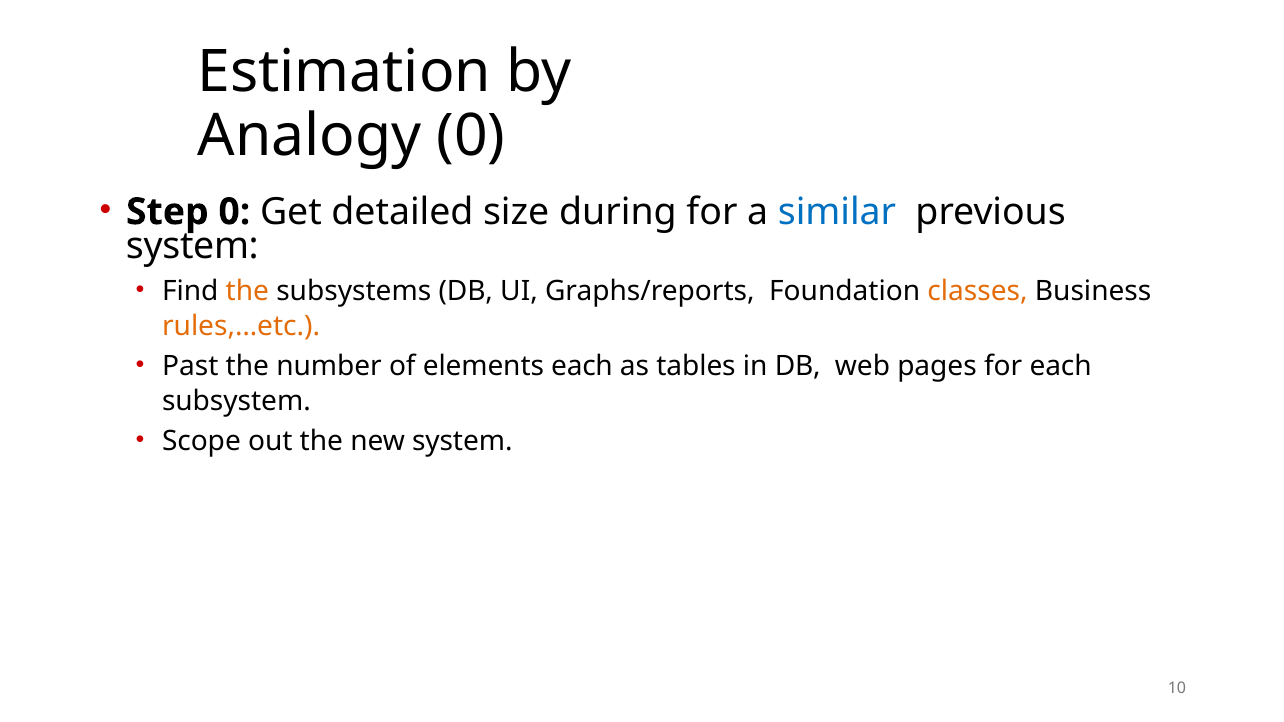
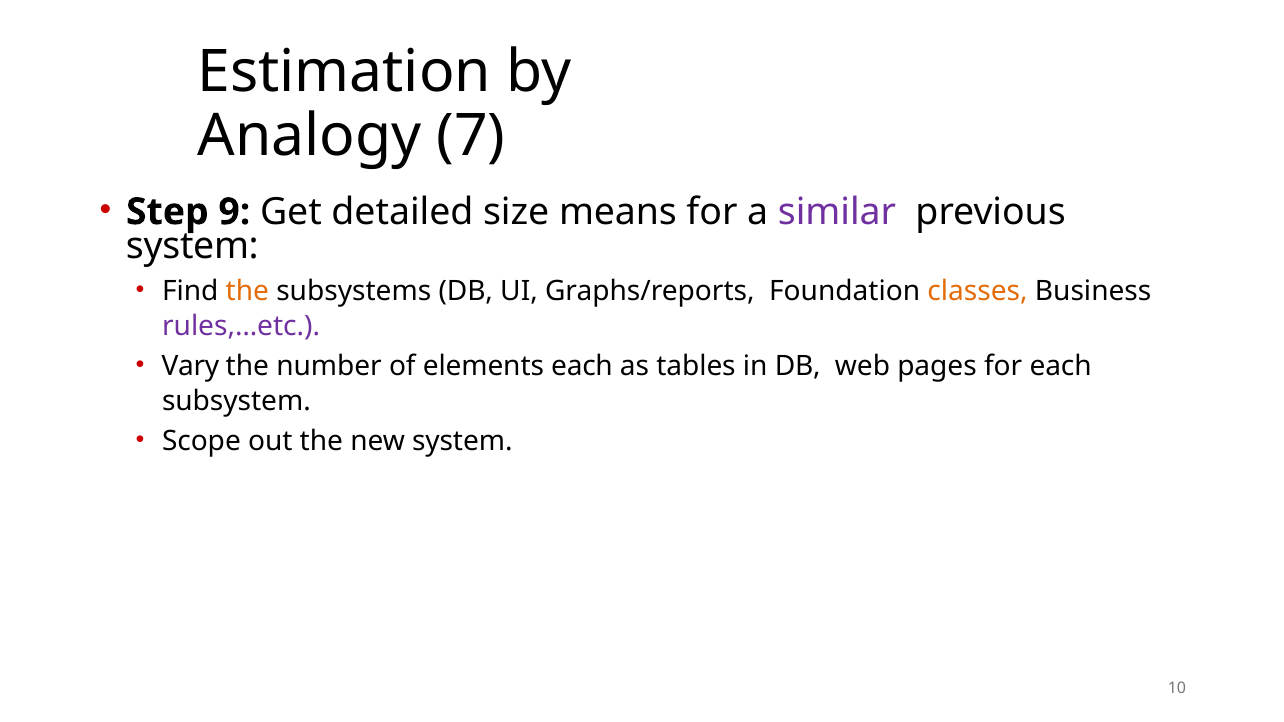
Analogy 0: 0 -> 7
Step 0: 0 -> 9
during: during -> means
similar colour: blue -> purple
rules,…etc colour: orange -> purple
Past: Past -> Vary
